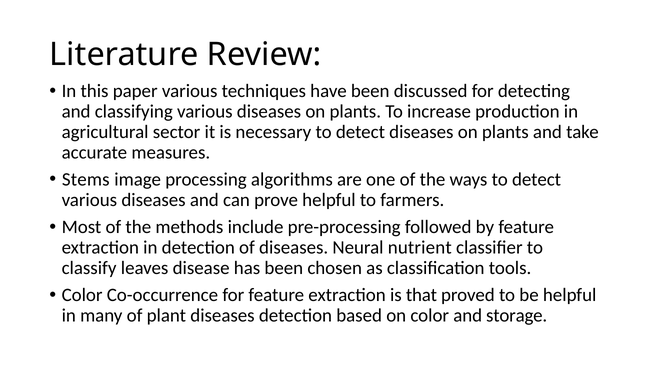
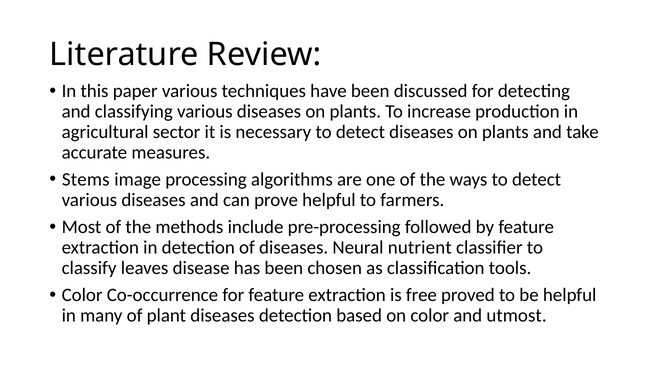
that: that -> free
storage: storage -> utmost
